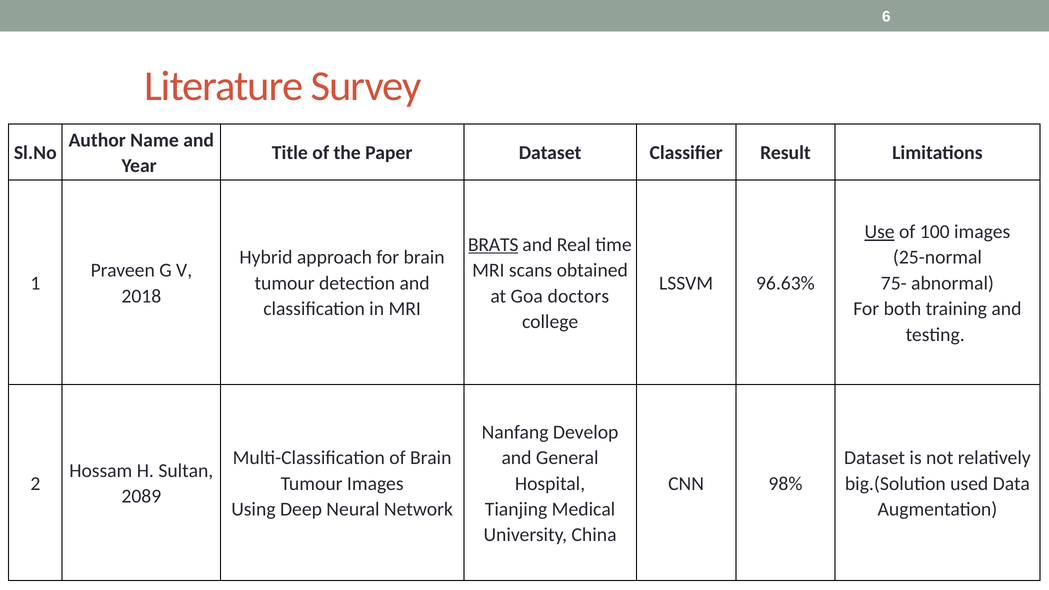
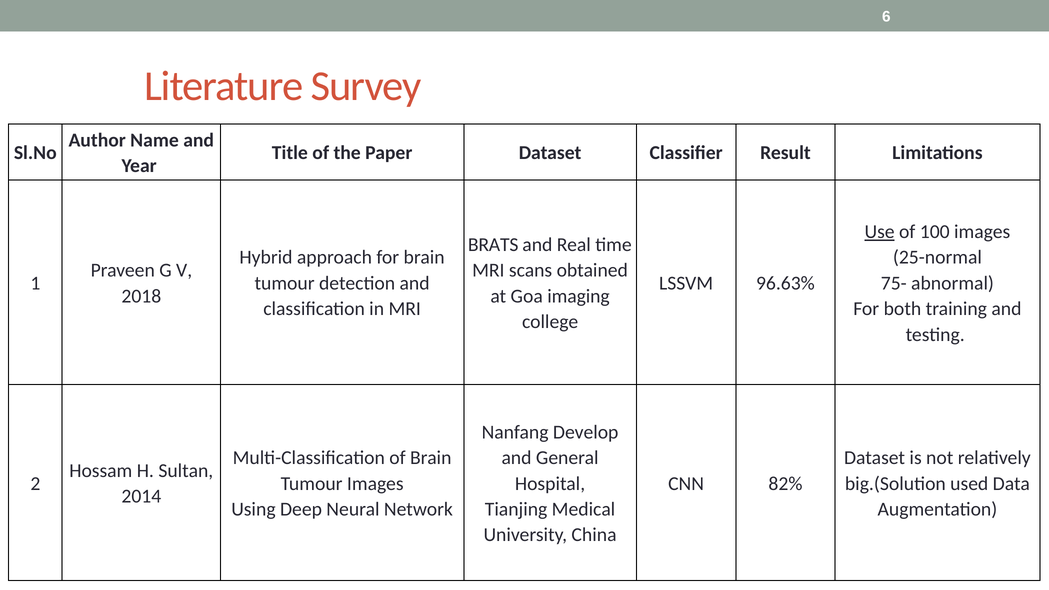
BRATS underline: present -> none
doctors: doctors -> imaging
98%: 98% -> 82%
2089: 2089 -> 2014
